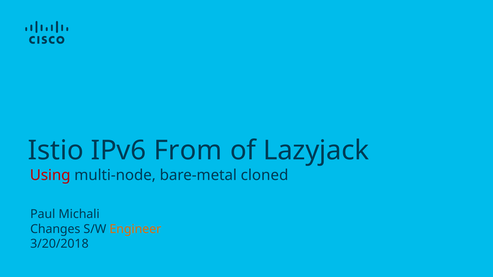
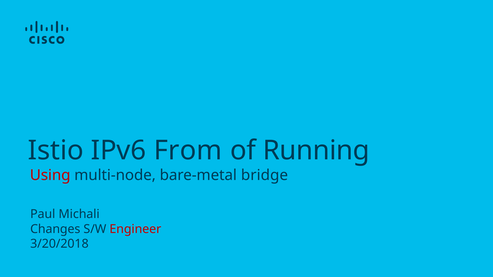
Lazyjack: Lazyjack -> Running
cloned: cloned -> bridge
Engineer colour: orange -> red
